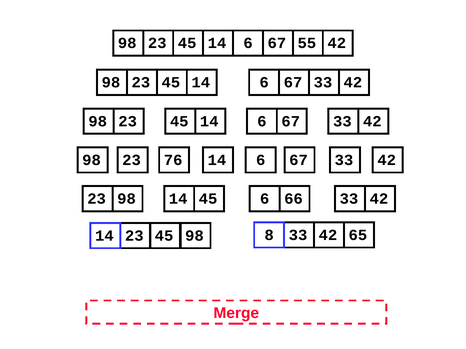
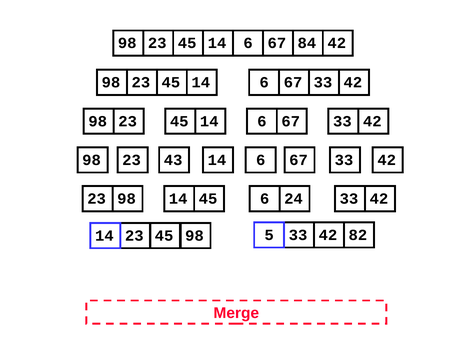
55: 55 -> 84
76: 76 -> 43
66: 66 -> 24
8: 8 -> 5
65: 65 -> 82
